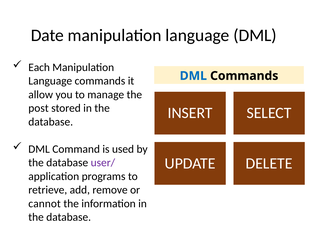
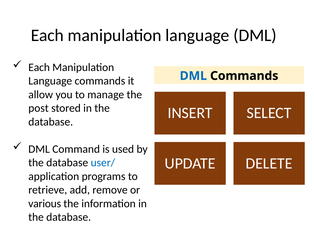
Date at (47, 35): Date -> Each
user/ colour: purple -> blue
cannot: cannot -> various
